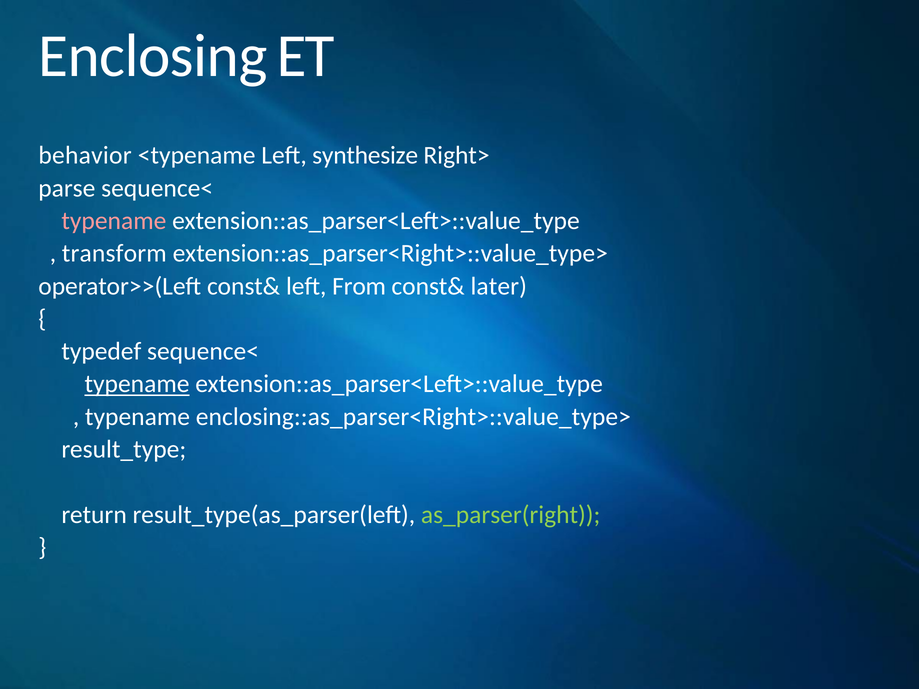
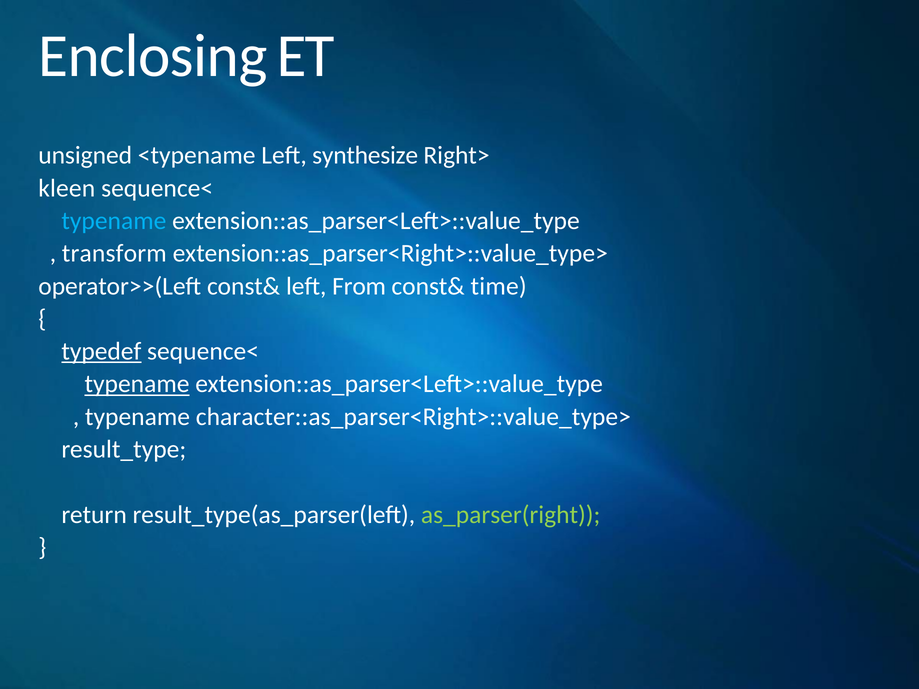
behavior: behavior -> unsigned
parse: parse -> kleen
typename at (114, 221) colour: pink -> light blue
later: later -> time
typedef underline: none -> present
enclosing::as_parser<Right>::value_type>: enclosing::as_parser<Right>::value_type> -> character::as_parser<Right>::value_type>
